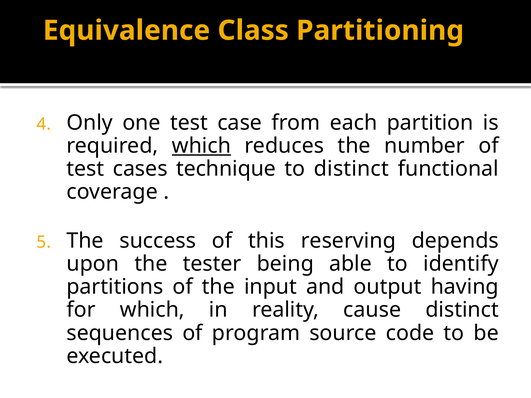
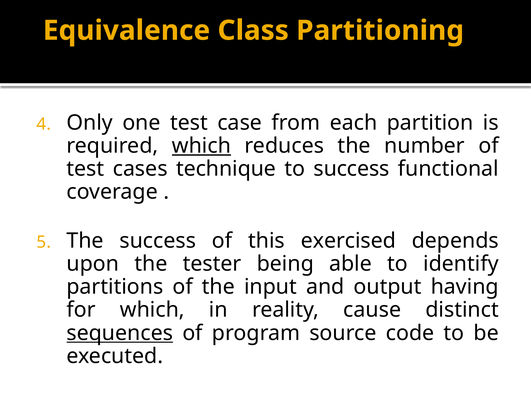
to distinct: distinct -> success
reserving: reserving -> exercised
sequences underline: none -> present
